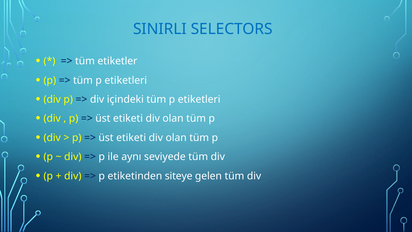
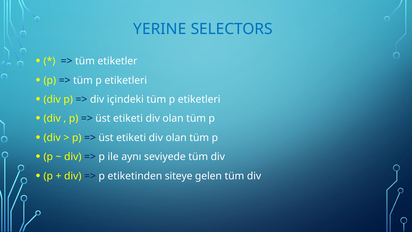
SINIRLI: SINIRLI -> YERINE
